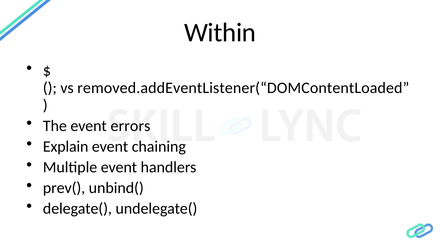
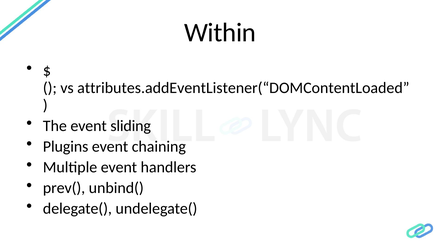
removed.addEventListener(“DOMContentLoaded: removed.addEventListener(“DOMContentLoaded -> attributes.addEventListener(“DOMContentLoaded
errors: errors -> sliding
Explain: Explain -> Plugins
